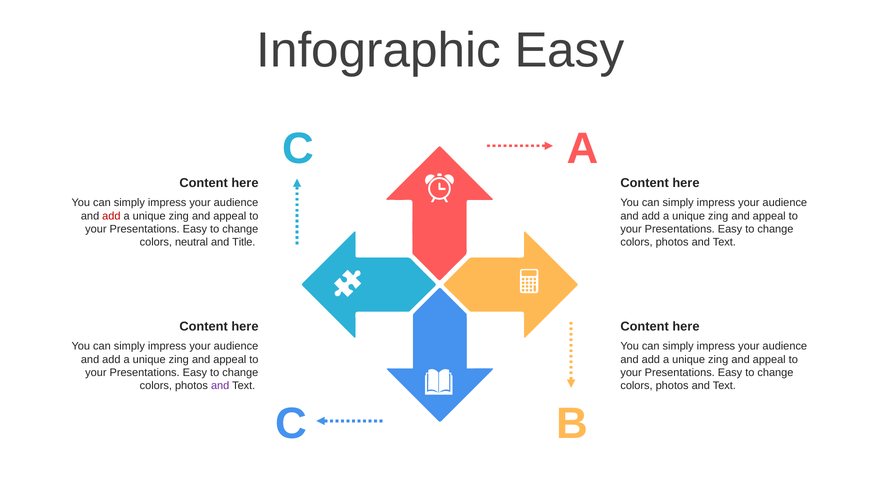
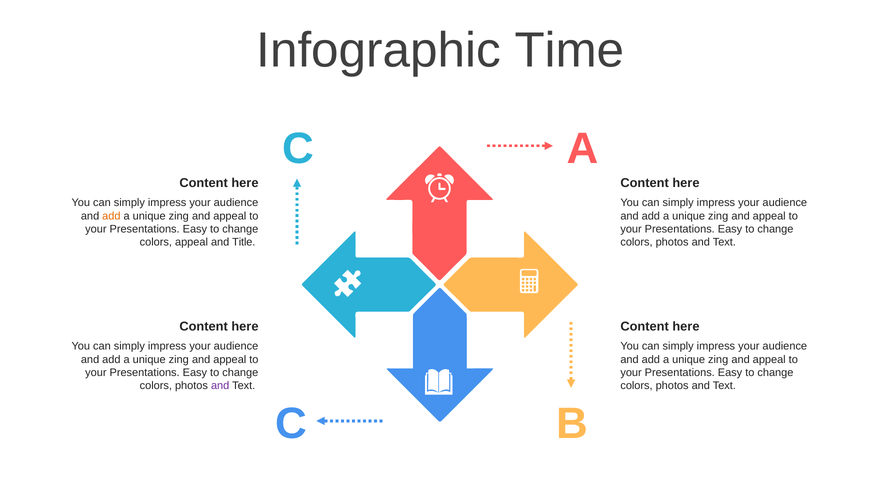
Infographic Easy: Easy -> Time
add at (111, 216) colour: red -> orange
colors neutral: neutral -> appeal
